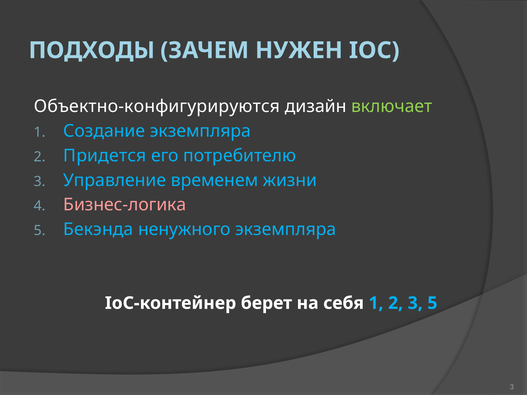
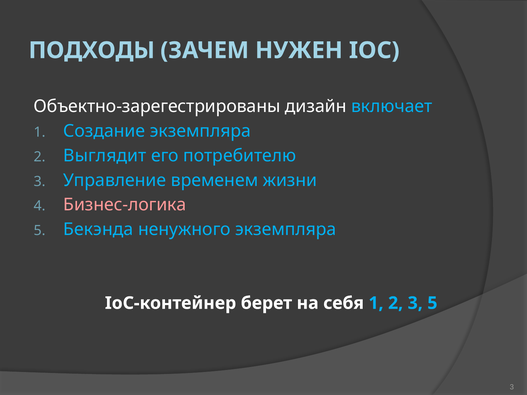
Объектно-конфигурируются: Объектно-конфигурируются -> Объектно-зарегестрированы
включает colour: light green -> light blue
Придется: Придется -> Выглядит
